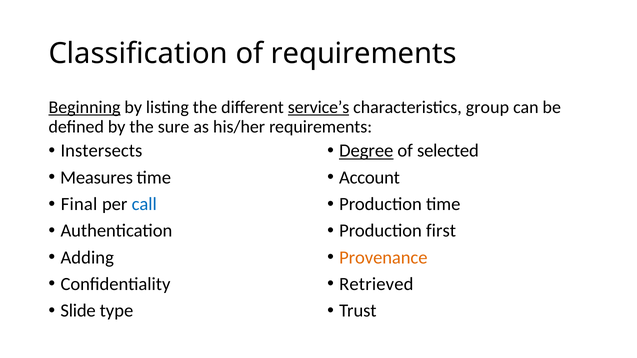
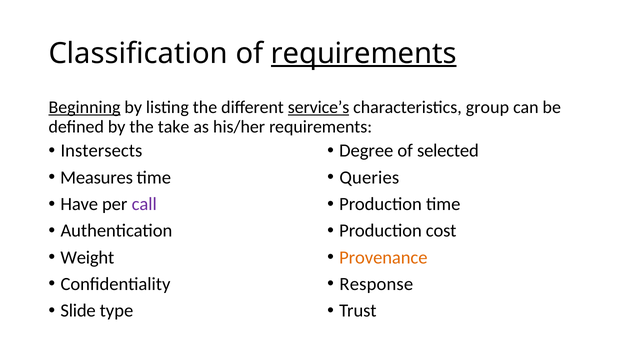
requirements at (364, 54) underline: none -> present
sure: sure -> take
Degree underline: present -> none
Account: Account -> Queries
Final: Final -> Have
call colour: blue -> purple
first: first -> cost
Adding: Adding -> Weight
Retrieved: Retrieved -> Response
